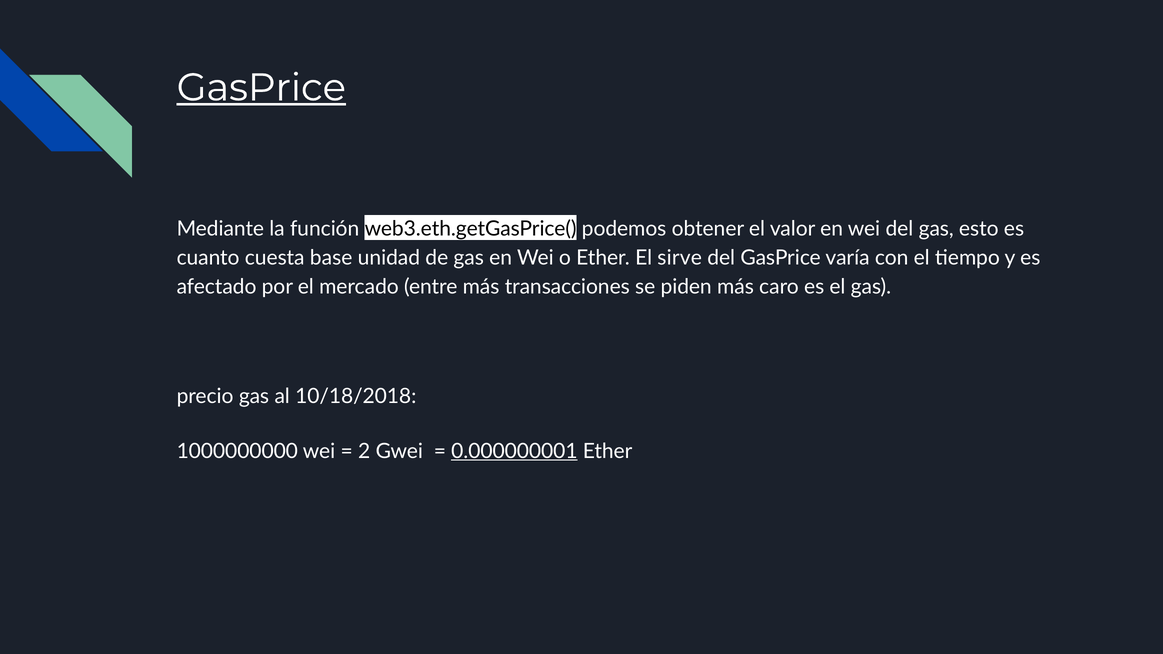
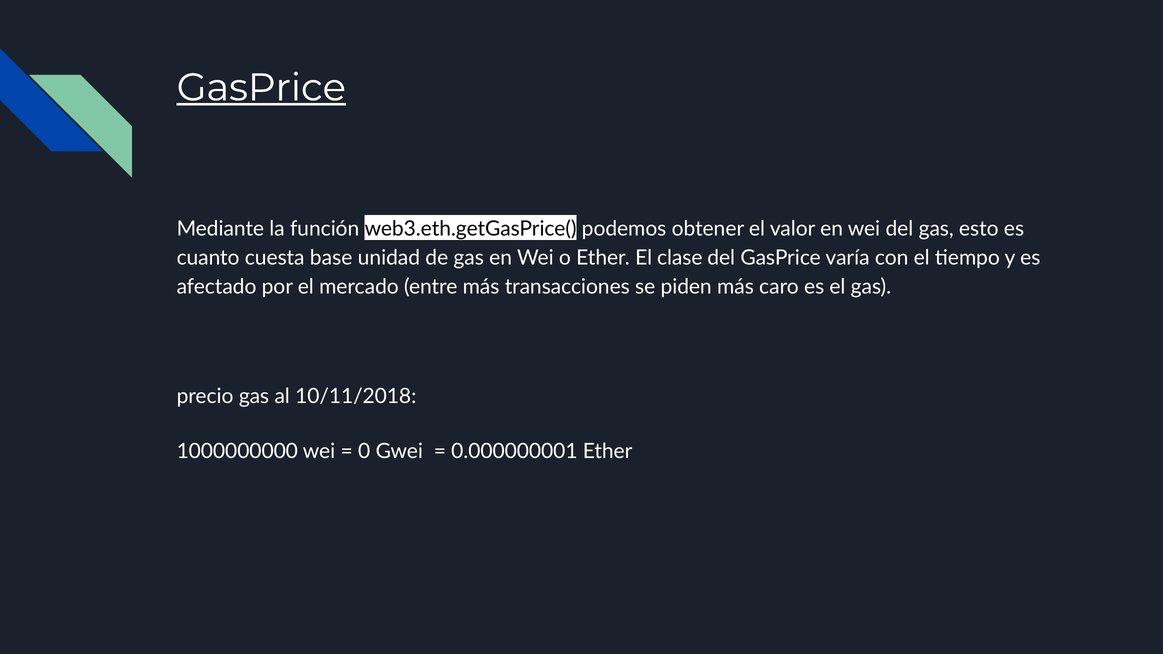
sirve: sirve -> clase
10/18/2018: 10/18/2018 -> 10/11/2018
2: 2 -> 0
0.000000001 underline: present -> none
